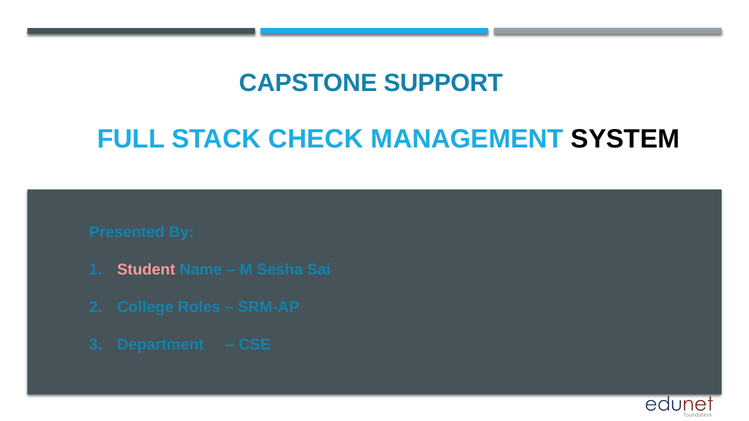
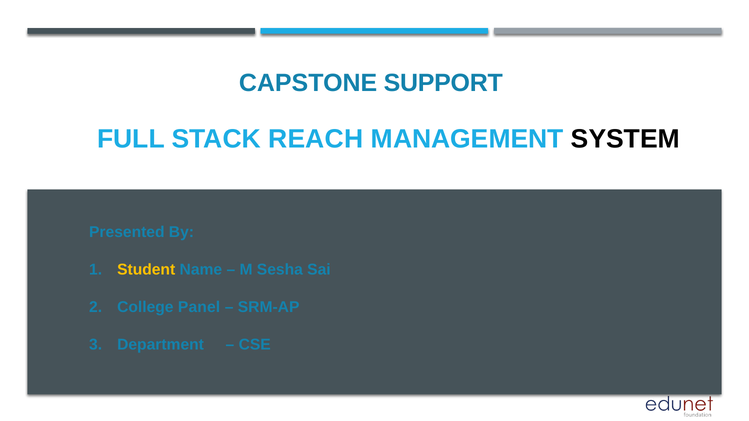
CHECK: CHECK -> REACH
Student colour: pink -> yellow
Roles: Roles -> Panel
